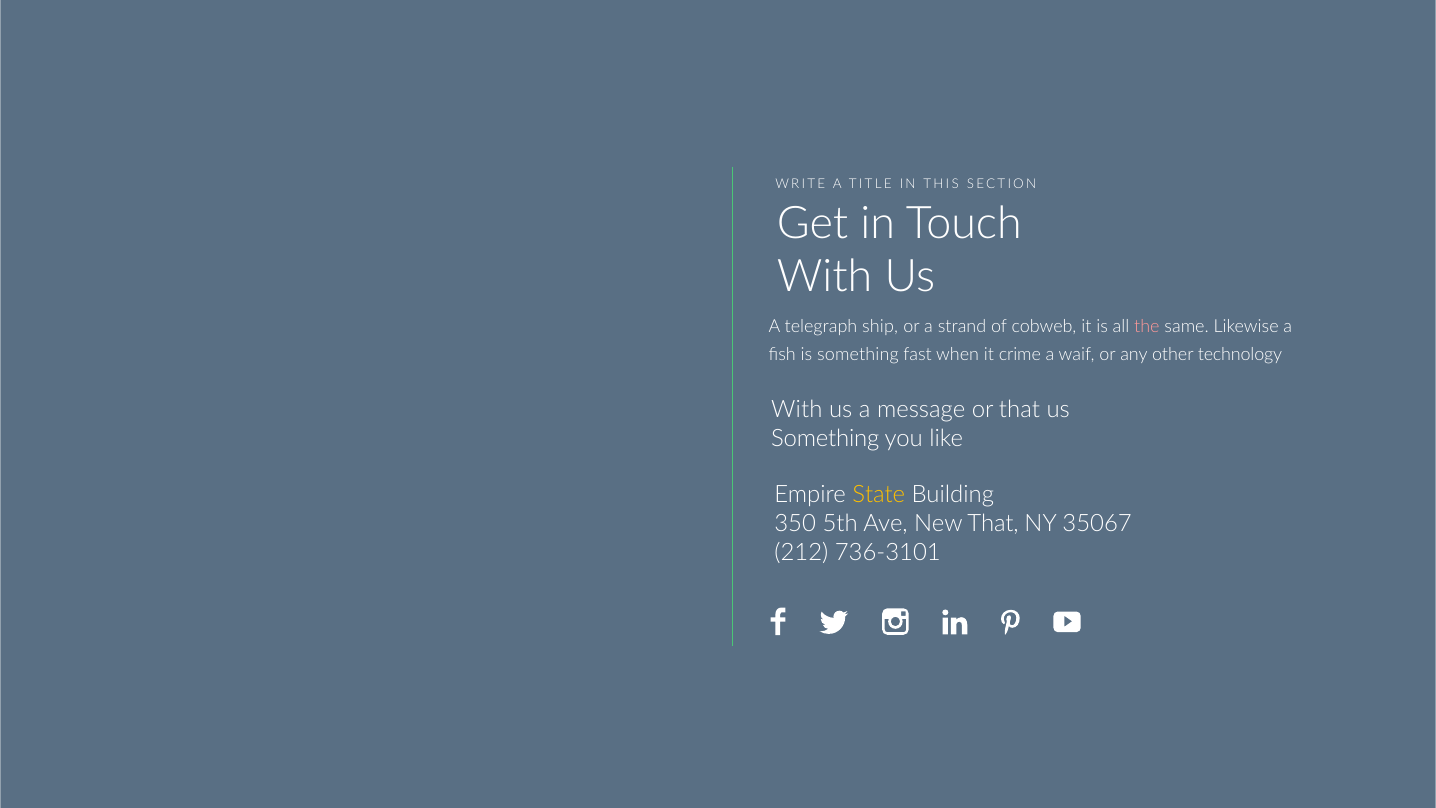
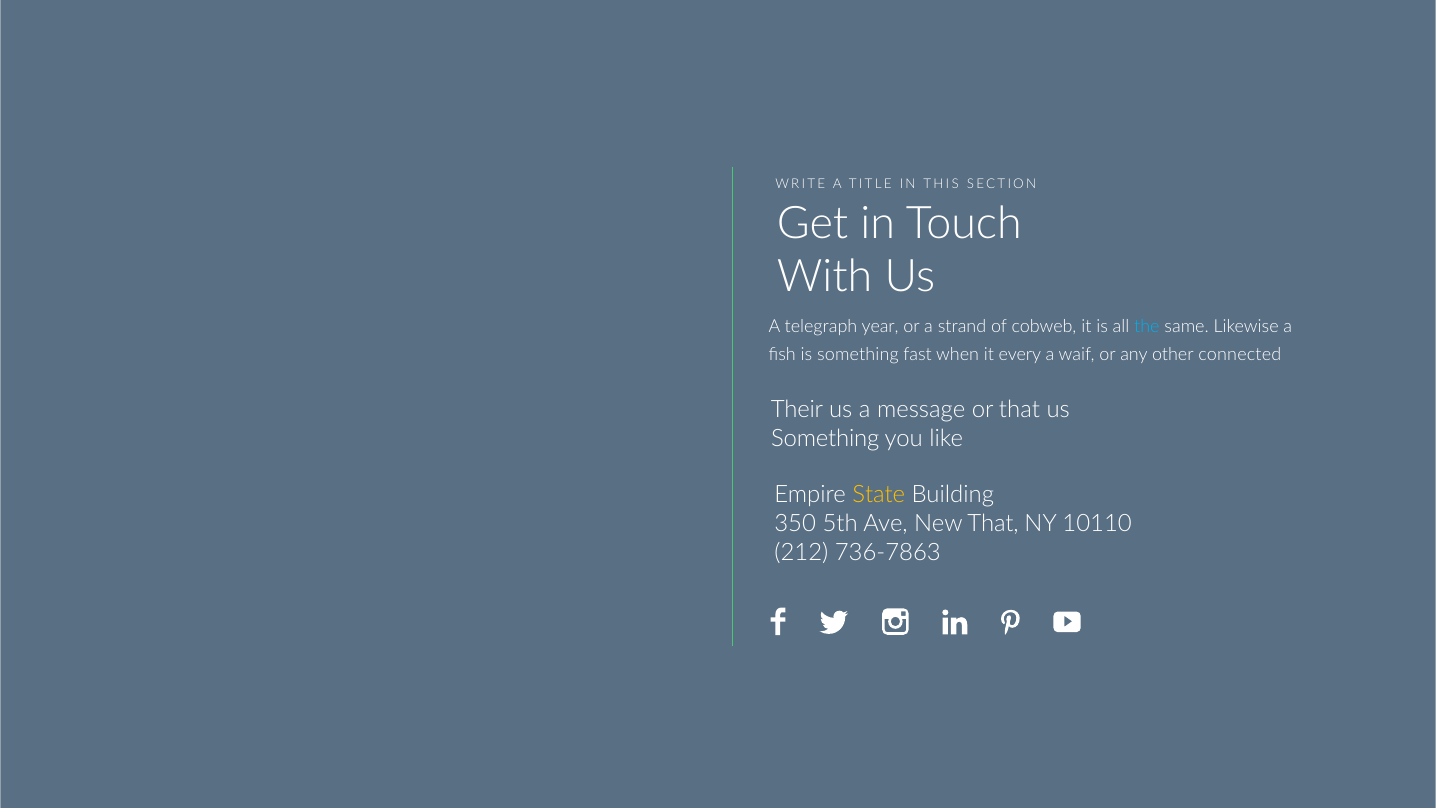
ship: ship -> year
the colour: pink -> light blue
crime: crime -> every
technology: technology -> connected
With at (797, 410): With -> Their
35067: 35067 -> 10110
736-3101: 736-3101 -> 736-7863
